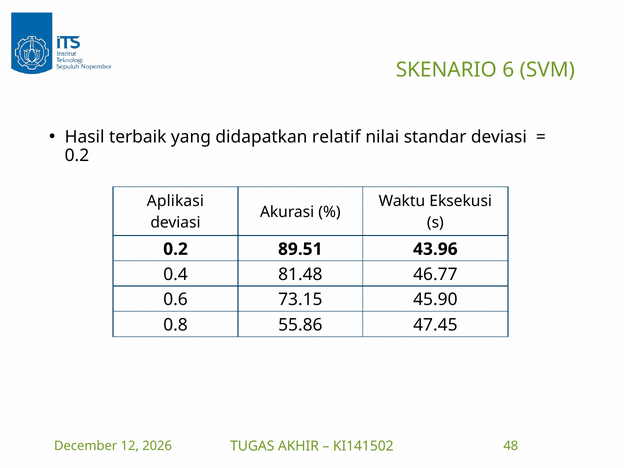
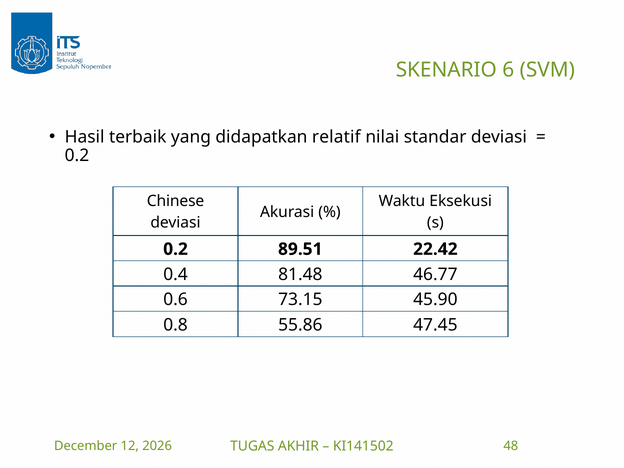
Aplikasi: Aplikasi -> Chinese
43.96: 43.96 -> 22.42
